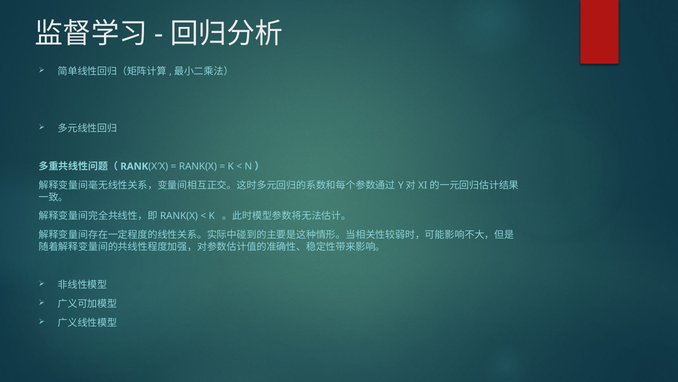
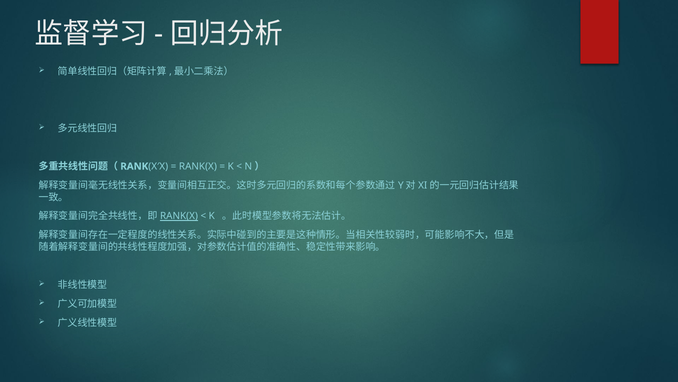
RANK(X at (179, 216) underline: none -> present
